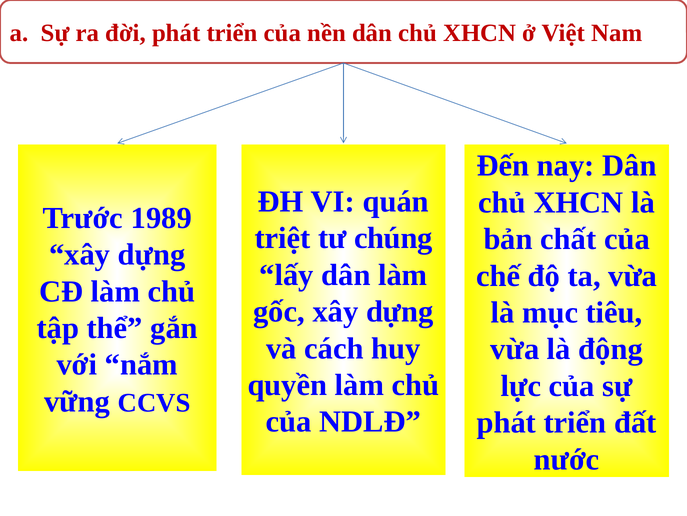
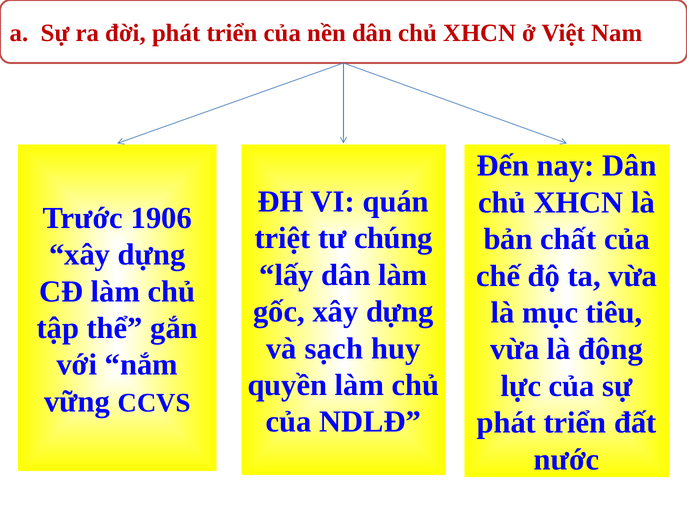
1989: 1989 -> 1906
cách: cách -> sạch
